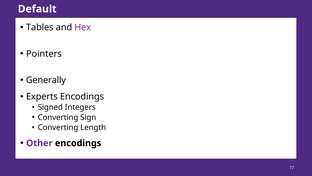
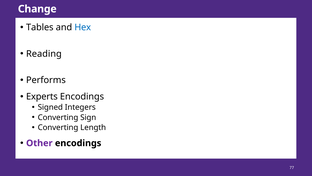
Default: Default -> Change
Hex colour: purple -> blue
Pointers: Pointers -> Reading
Generally: Generally -> Performs
